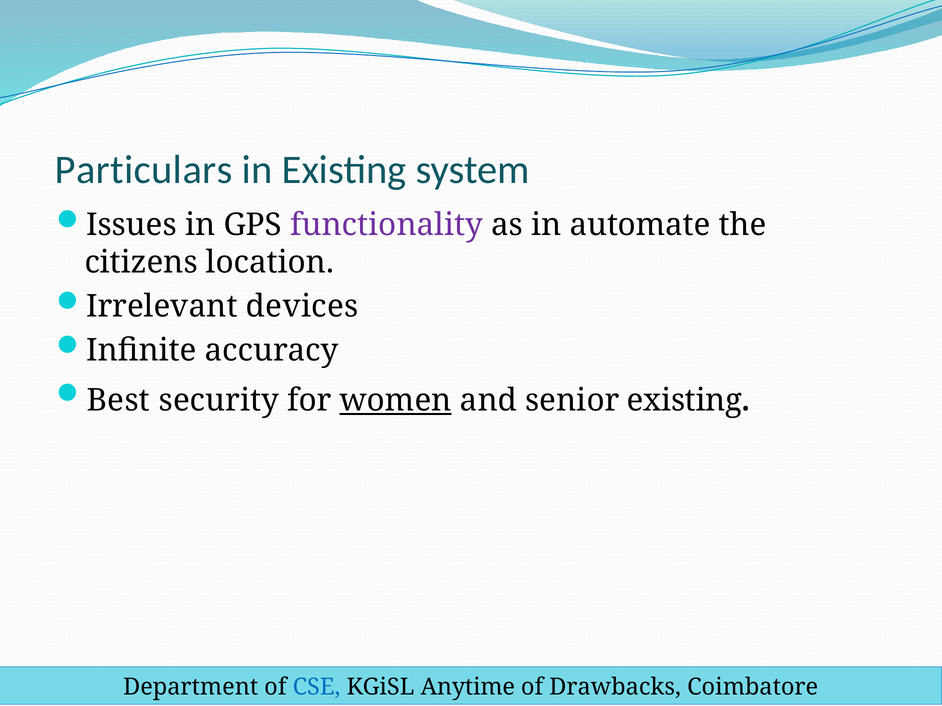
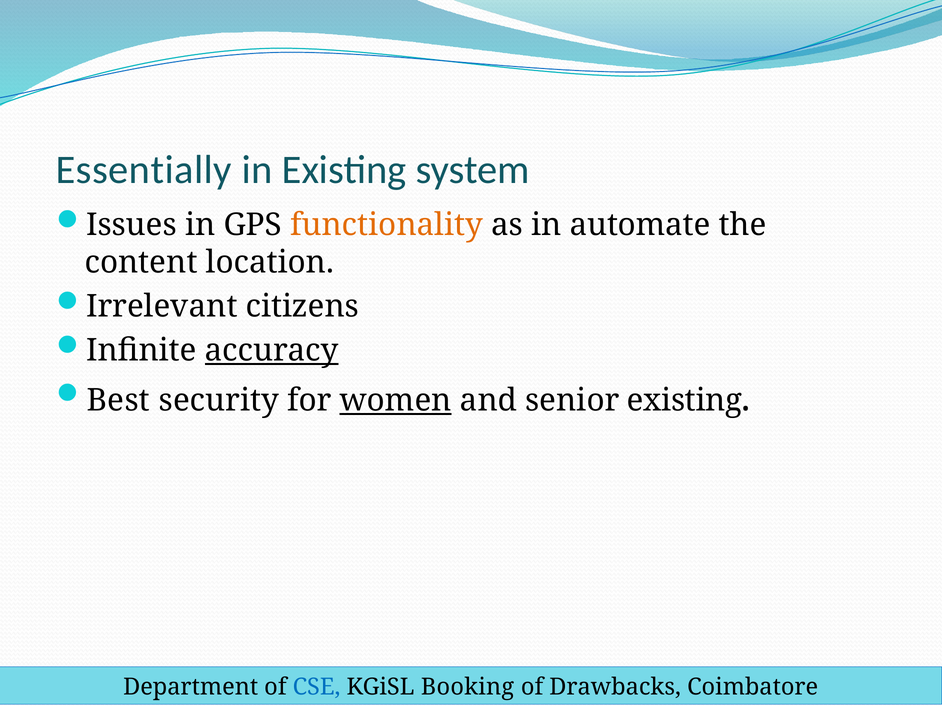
Particulars: Particulars -> Essentially
functionality colour: purple -> orange
citizens: citizens -> content
devices: devices -> citizens
accuracy underline: none -> present
Anytime: Anytime -> Booking
